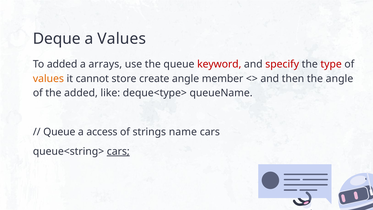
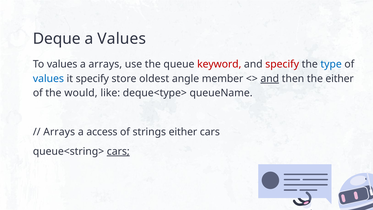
To added: added -> values
type colour: red -> blue
values at (48, 79) colour: orange -> blue
it cannot: cannot -> specify
create: create -> oldest
and at (270, 79) underline: none -> present
the angle: angle -> either
the added: added -> would
Queue at (59, 132): Queue -> Arrays
strings name: name -> either
